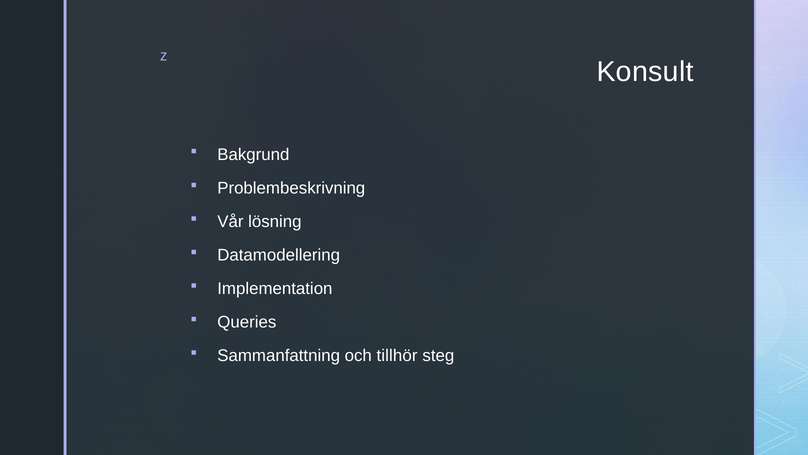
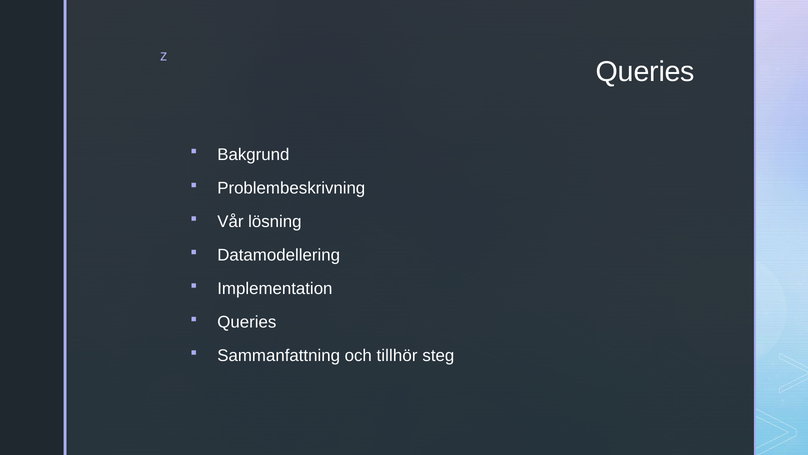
Konsult at (645, 72): Konsult -> Queries
